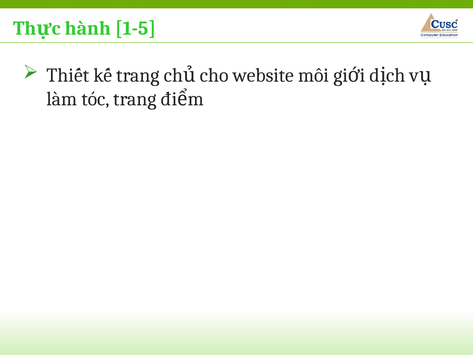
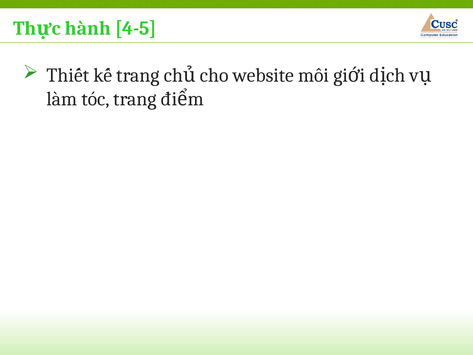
1-5: 1-5 -> 4-5
